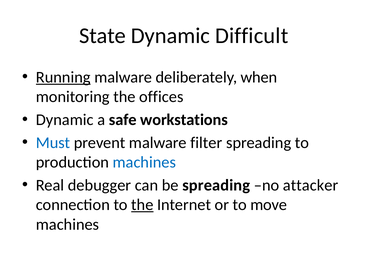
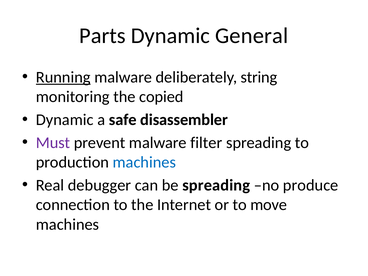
State: State -> Parts
Difficult: Difficult -> General
when: when -> string
offices: offices -> copied
workstations: workstations -> disassembler
Must colour: blue -> purple
attacker: attacker -> produce
the at (142, 205) underline: present -> none
